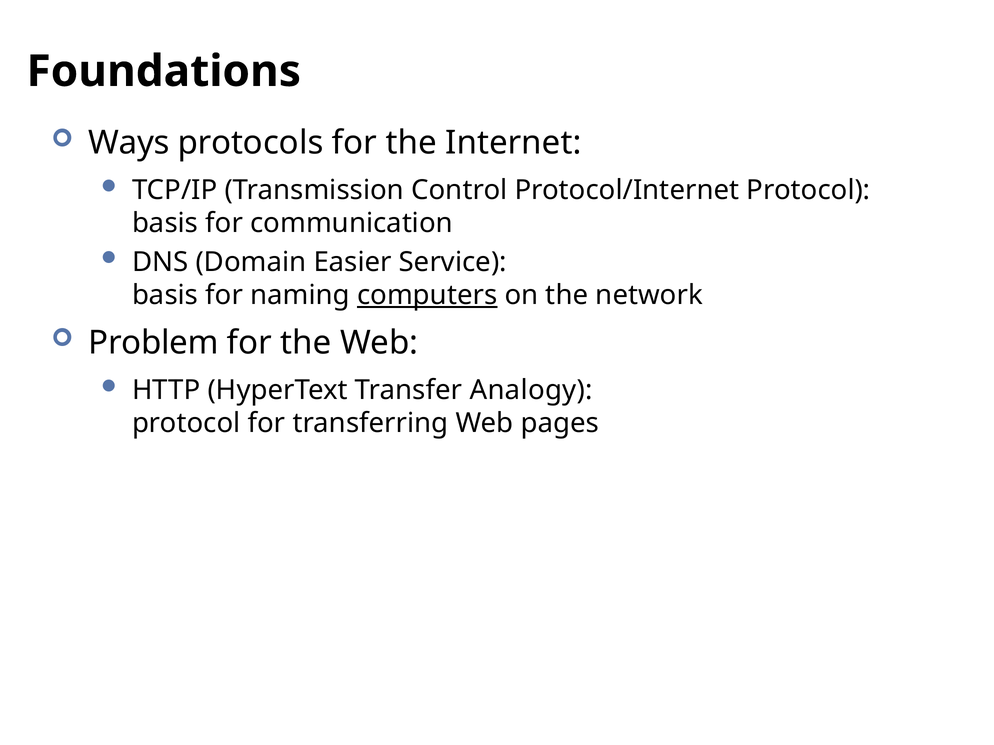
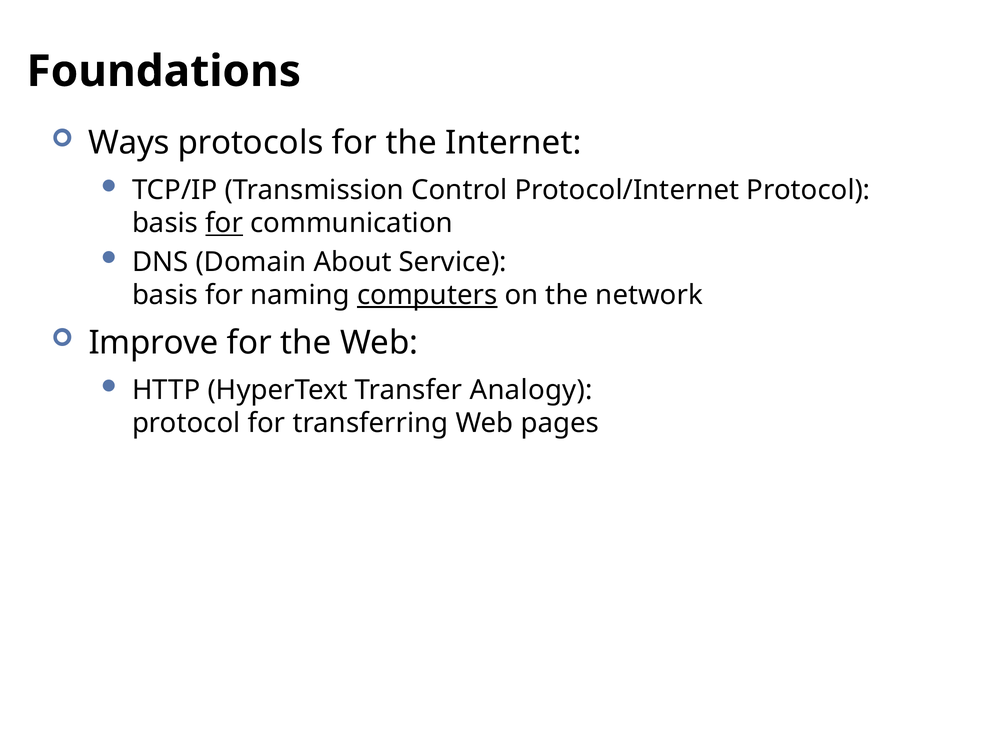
for at (224, 223) underline: none -> present
Easier: Easier -> About
Problem: Problem -> Improve
